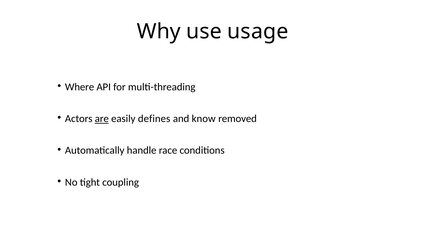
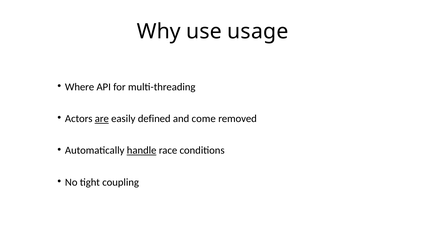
defines: defines -> defined
know: know -> come
handle underline: none -> present
